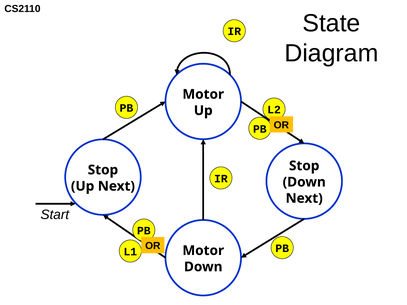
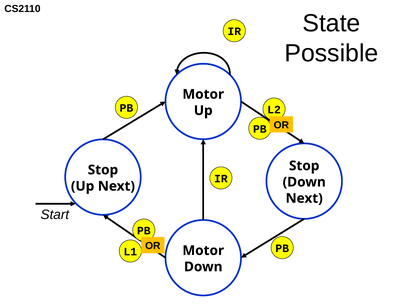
Diagram: Diagram -> Possible
